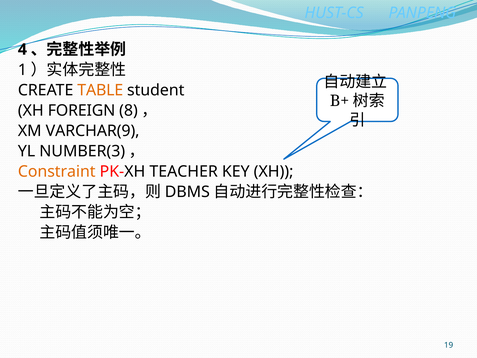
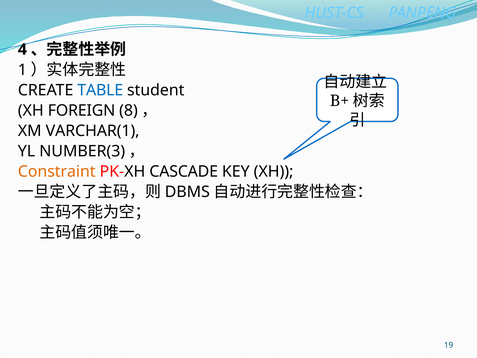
TABLE colour: orange -> blue
VARCHAR(9: VARCHAR(9 -> VARCHAR(1
TEACHER: TEACHER -> CASCADE
